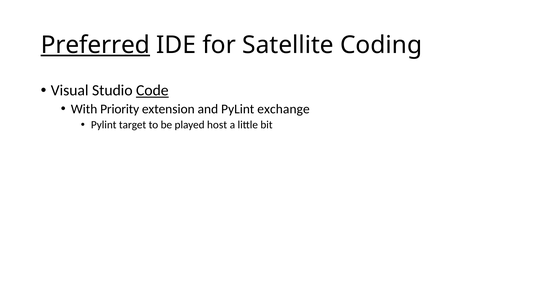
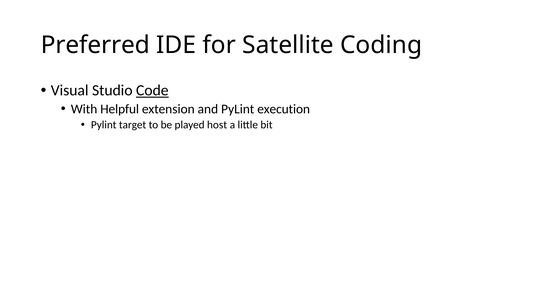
Preferred underline: present -> none
Priority: Priority -> Helpful
exchange: exchange -> execution
